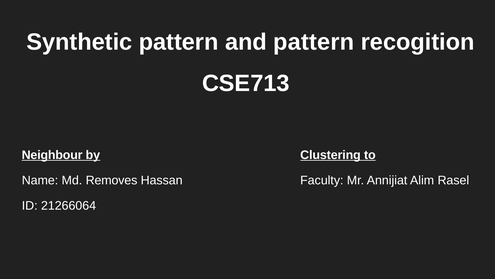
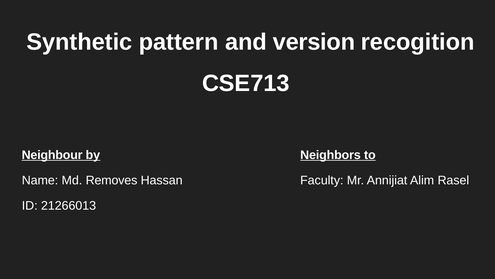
and pattern: pattern -> version
Clustering: Clustering -> Neighbors
21266064: 21266064 -> 21266013
